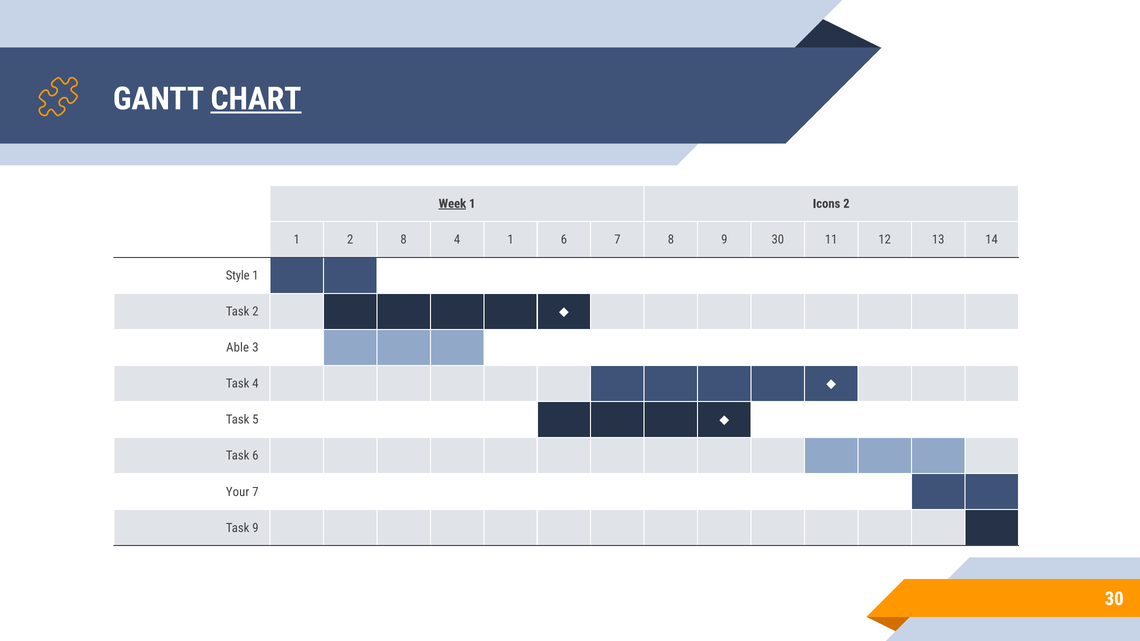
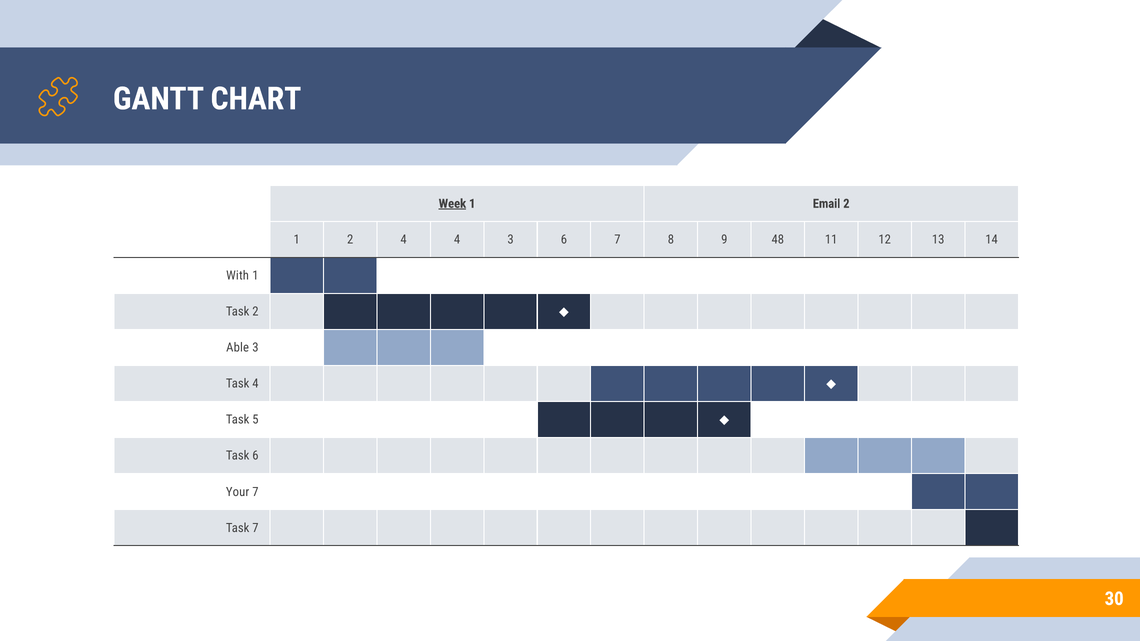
CHART underline: present -> none
Icons: Icons -> Email
2 8: 8 -> 4
4 1: 1 -> 3
9 30: 30 -> 48
Style: Style -> With
Task 9: 9 -> 7
